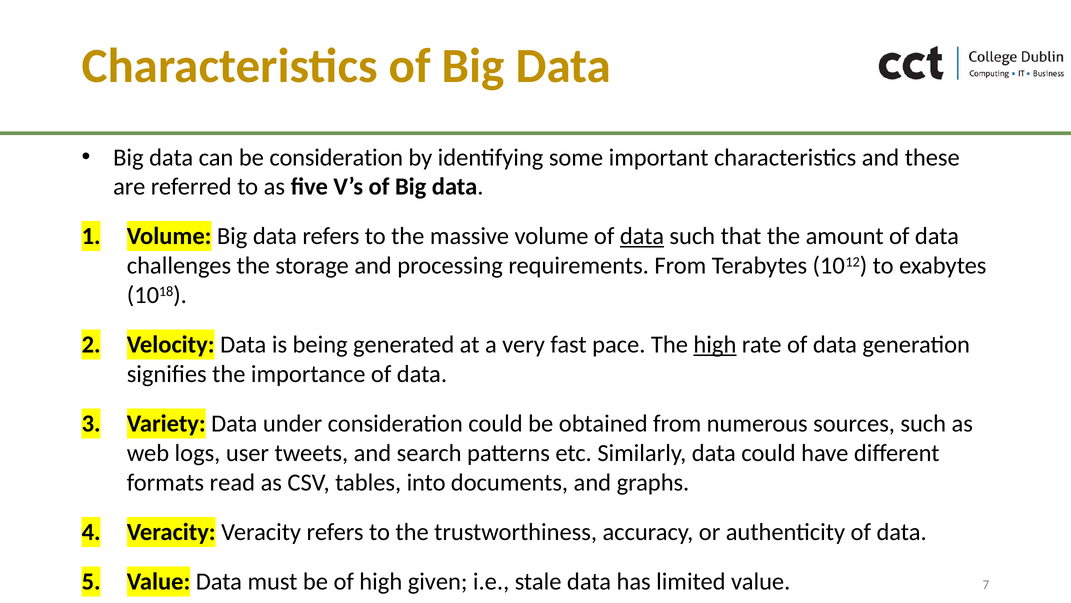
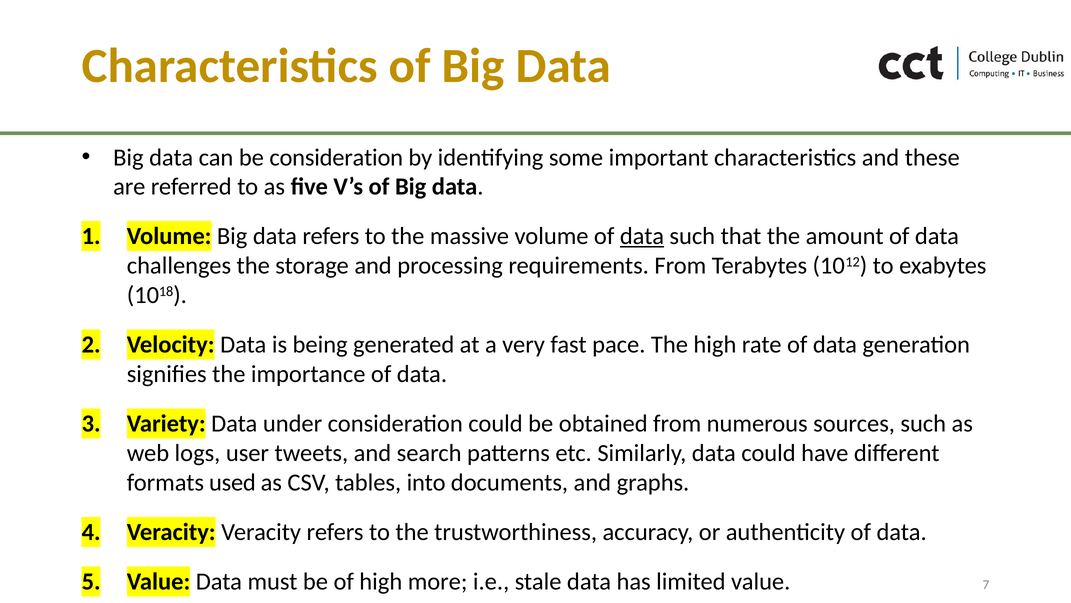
high at (715, 344) underline: present -> none
read: read -> used
given: given -> more
